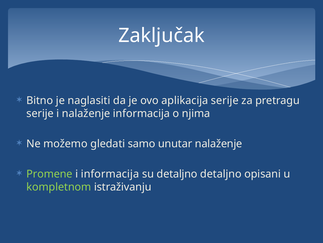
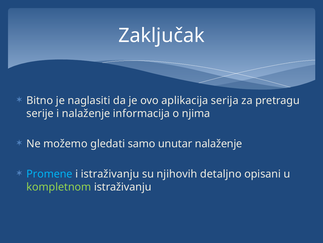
aplikacija serije: serije -> serija
Promene colour: light green -> light blue
i informacija: informacija -> istraživanju
su detaljno: detaljno -> njihovih
